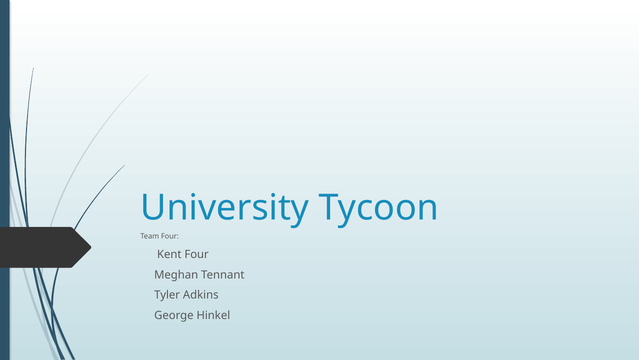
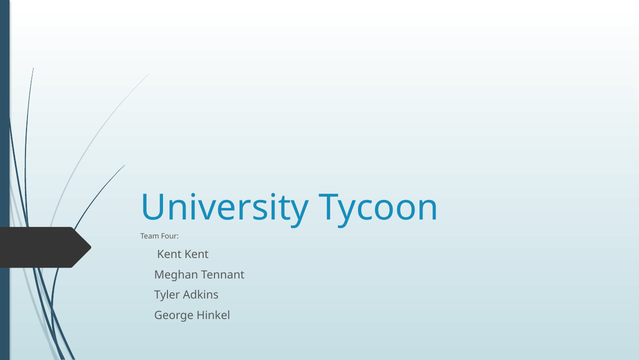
Kent Four: Four -> Kent
